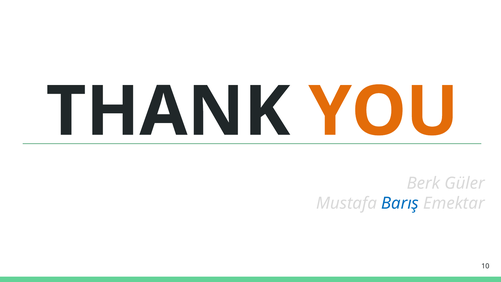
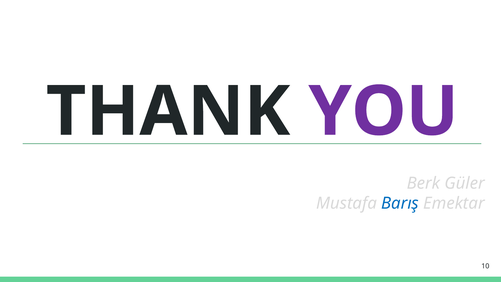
YOU colour: orange -> purple
